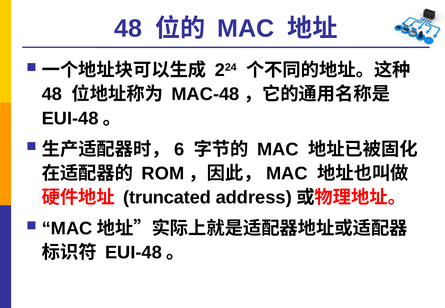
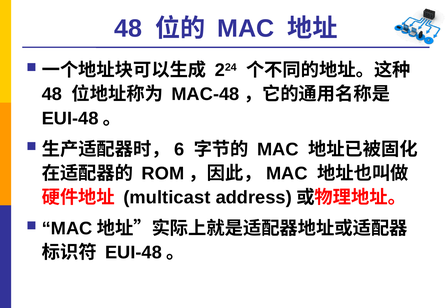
truncated: truncated -> multicast
